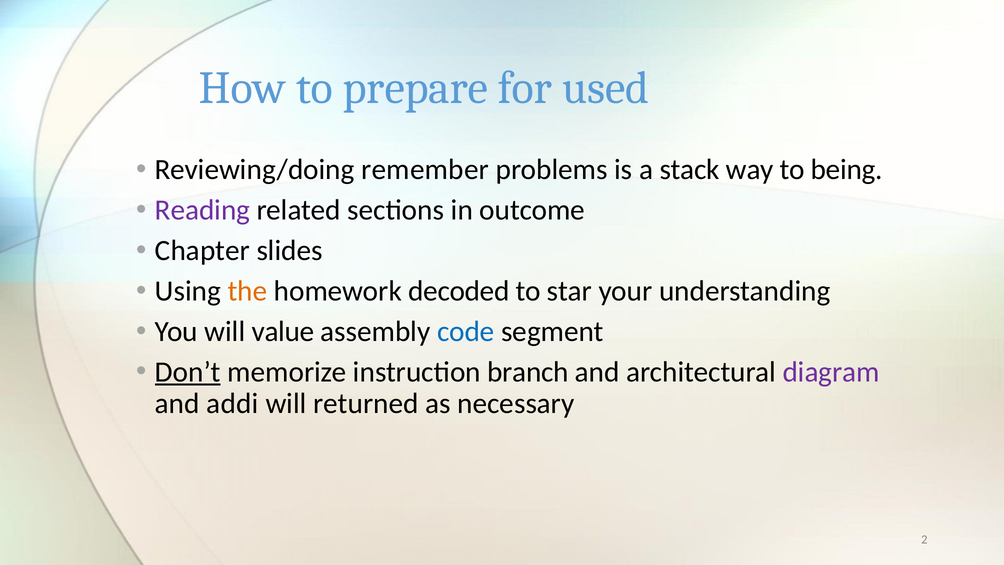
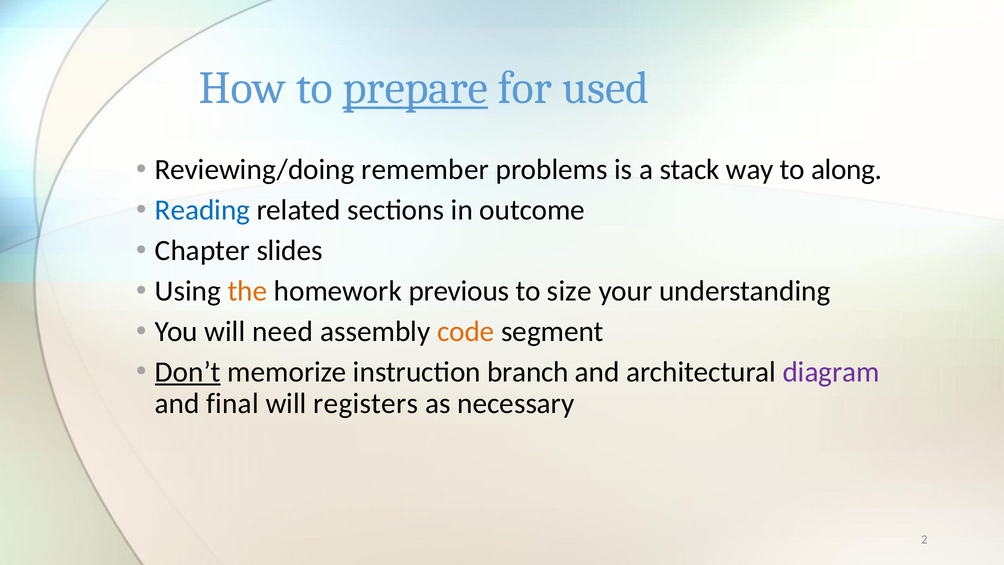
prepare underline: none -> present
being: being -> along
Reading colour: purple -> blue
decoded: decoded -> previous
star: star -> size
value: value -> need
code colour: blue -> orange
addi: addi -> final
returned: returned -> registers
